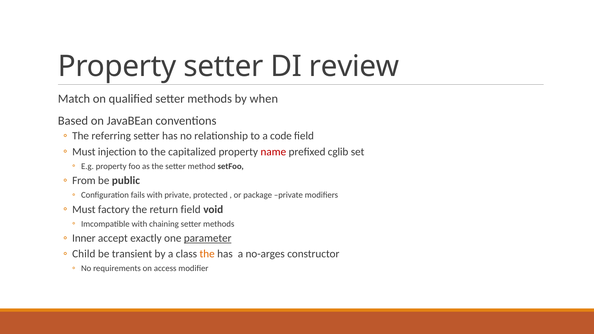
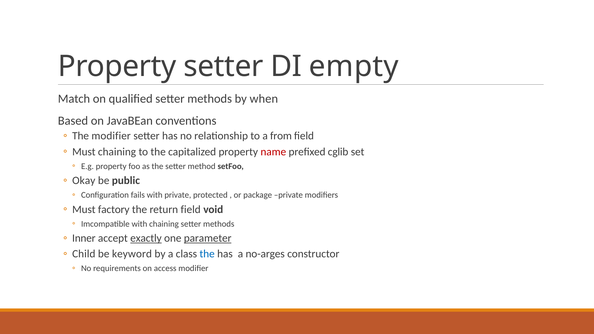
review: review -> empty
The referring: referring -> modifier
code: code -> from
Must injection: injection -> chaining
From: From -> Okay
exactly underline: none -> present
transient: transient -> keyword
the at (207, 254) colour: orange -> blue
